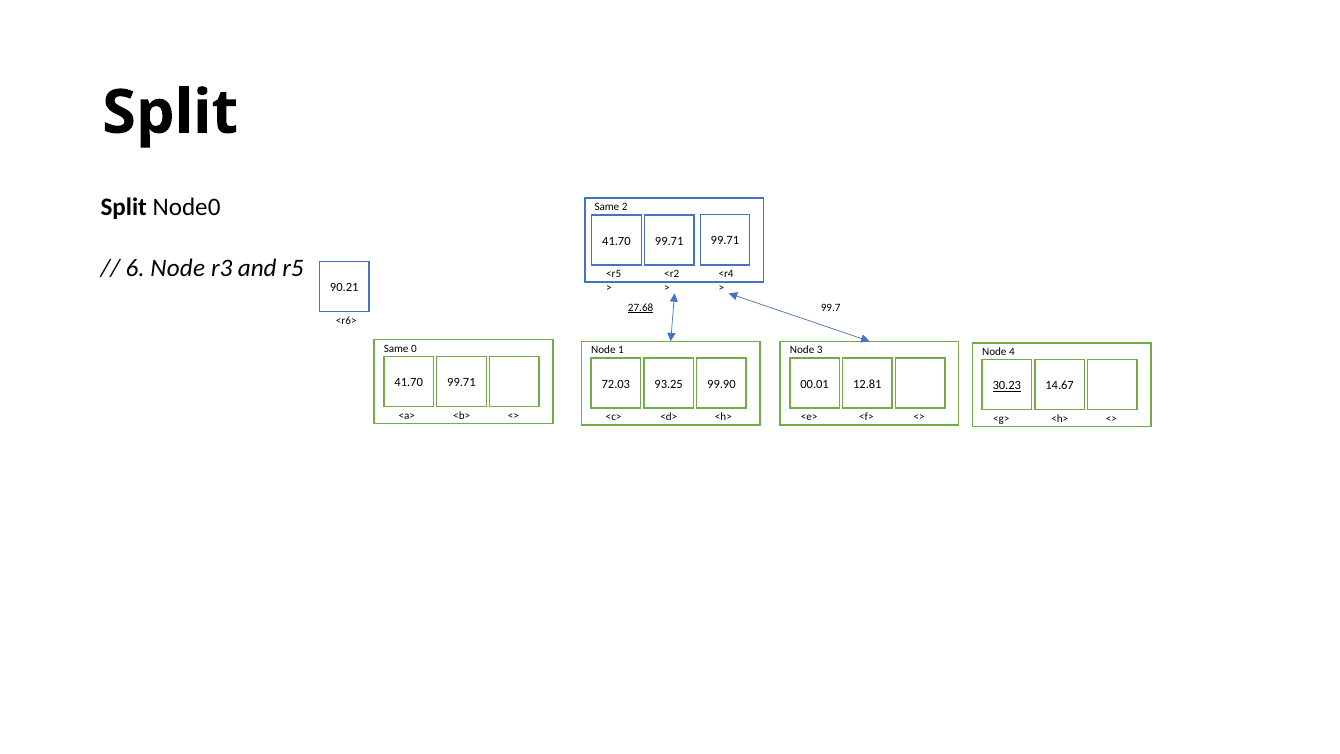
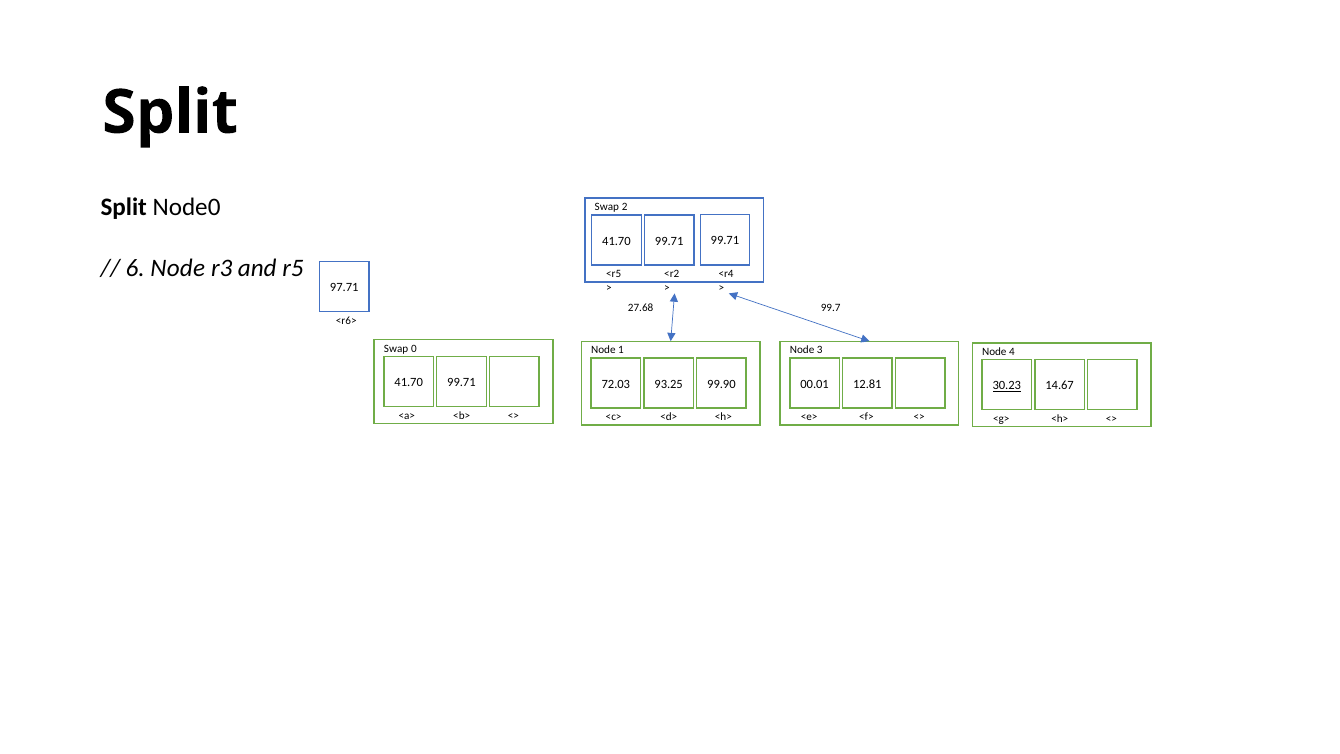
Same at (607, 207): Same -> Swap
90.21: 90.21 -> 97.71
27.68 underline: present -> none
Same at (396, 349): Same -> Swap
